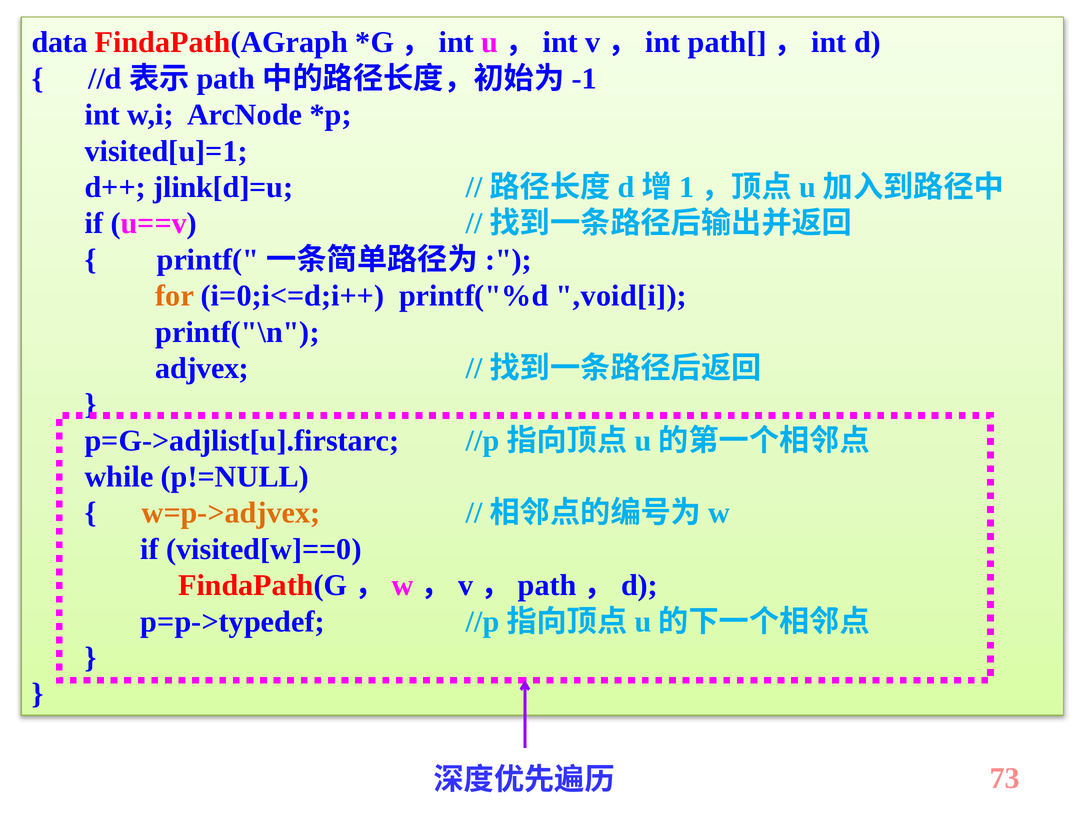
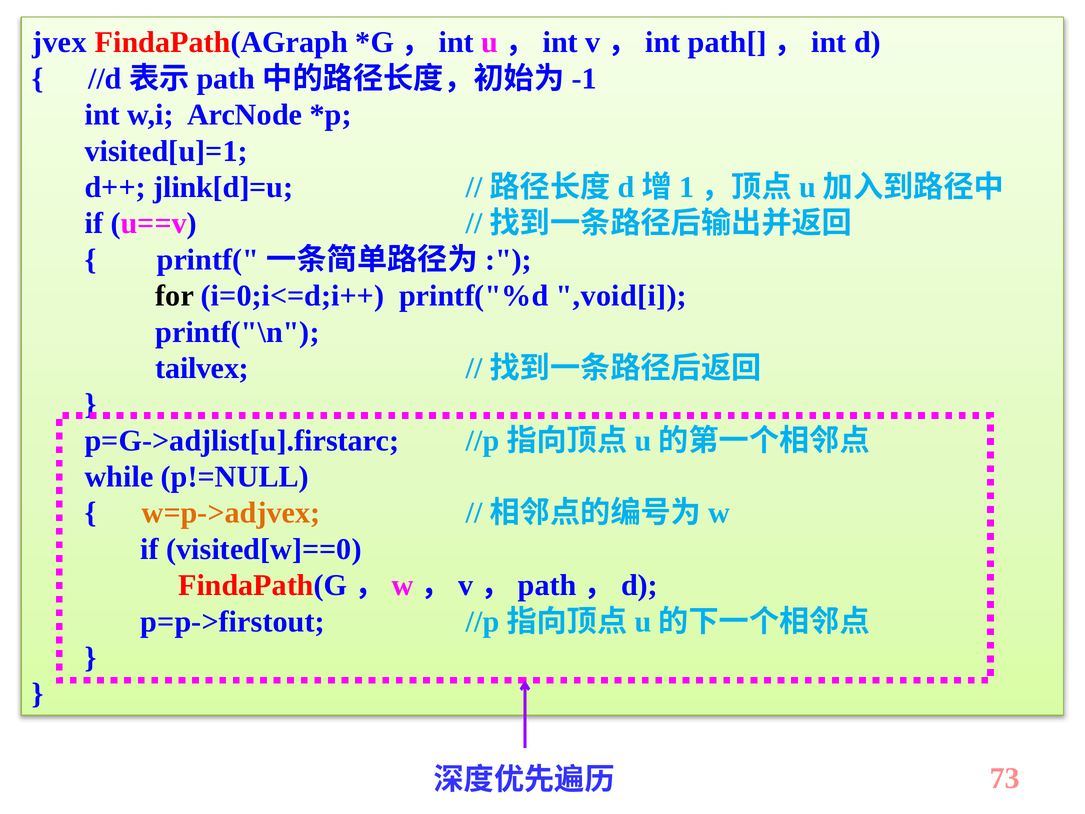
data: data -> jvex
for colour: orange -> black
adjvex: adjvex -> tailvex
p=p->typedef: p=p->typedef -> p=p->firstout
